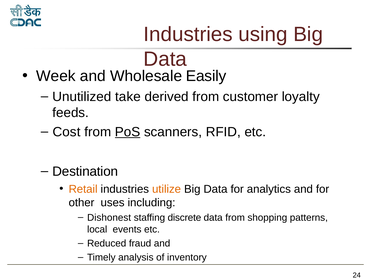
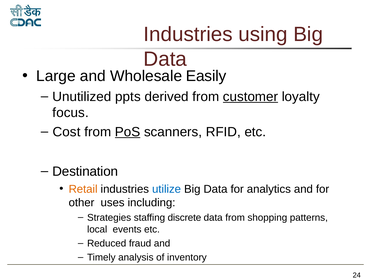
Week: Week -> Large
take: take -> ppts
customer underline: none -> present
feeds: feeds -> focus
utilize colour: orange -> blue
Dishonest: Dishonest -> Strategies
